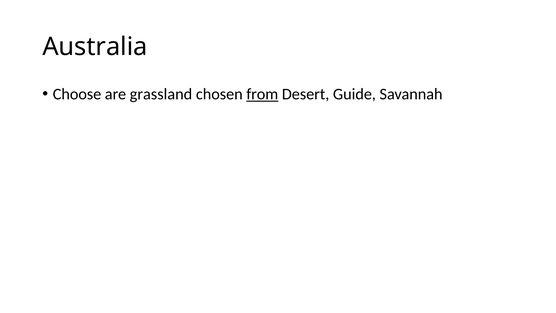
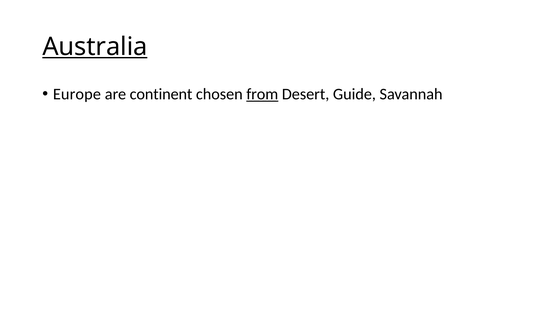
Australia underline: none -> present
Choose: Choose -> Europe
grassland: grassland -> continent
